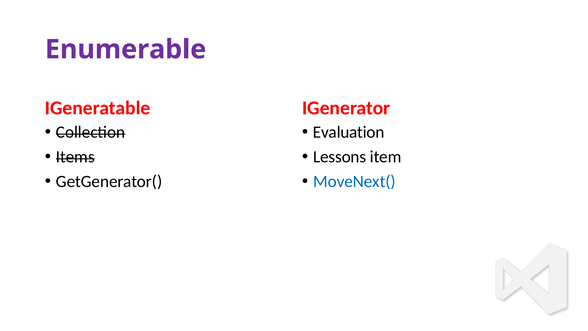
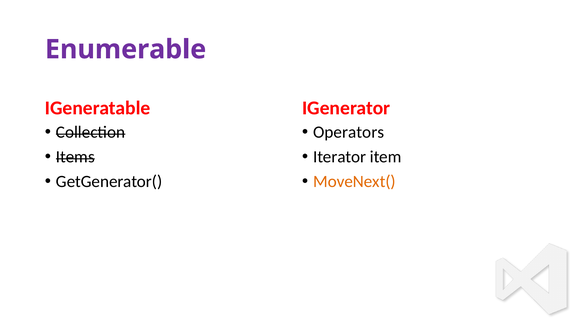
Evaluation: Evaluation -> Operators
Lessons: Lessons -> Iterator
MoveNext( colour: blue -> orange
